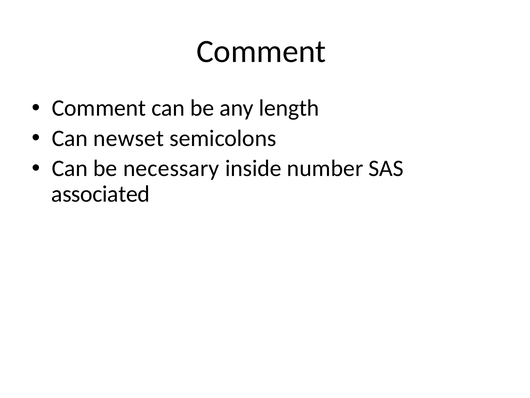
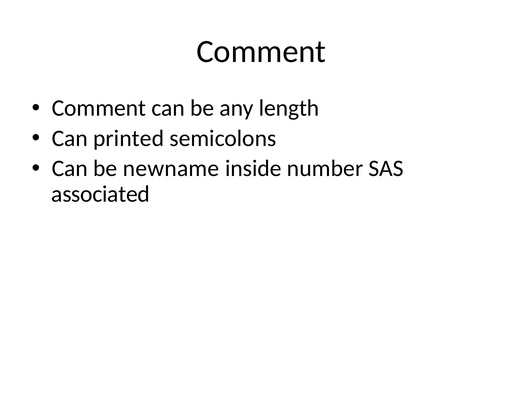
newset: newset -> printed
necessary: necessary -> newname
